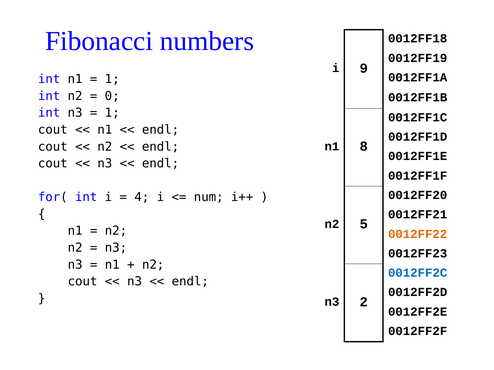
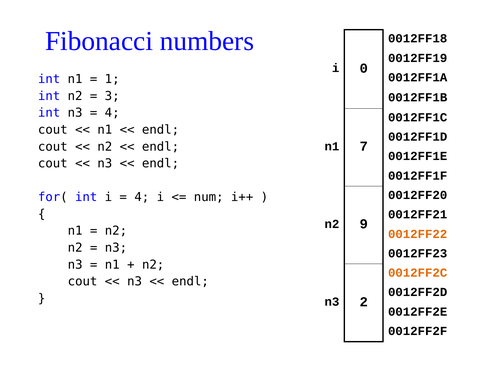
9: 9 -> 0
0: 0 -> 3
1 at (112, 113): 1 -> 4
8: 8 -> 7
5: 5 -> 9
0012FF2C colour: blue -> orange
